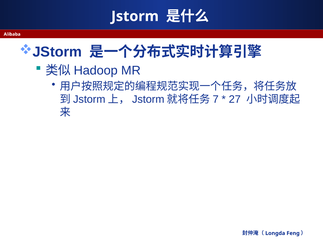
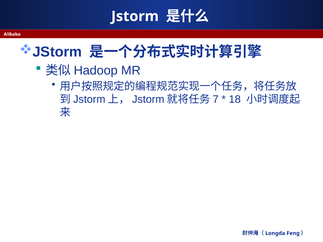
27: 27 -> 18
